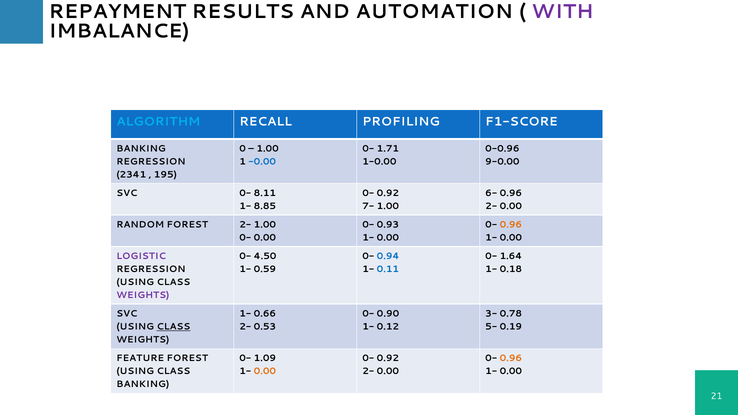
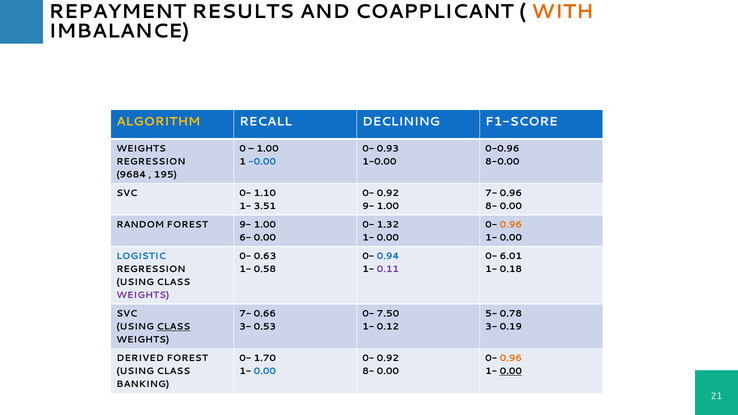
AUTOMATION: AUTOMATION -> COAPPLICANT
WITH colour: purple -> orange
ALGORITHM colour: light blue -> yellow
PROFILING: PROFILING -> DECLINING
BANKING at (141, 149): BANKING -> WEIGHTS
1.71: 1.71 -> 0.93
9-0.00: 9-0.00 -> 8-0.00
2341: 2341 -> 9684
8.11: 8.11 -> 1.10
6- at (491, 193): 6- -> 7-
8.85: 8.85 -> 3.51
7- at (368, 206): 7- -> 9-
2- at (491, 206): 2- -> 8-
FOREST 2-: 2- -> 9-
0.93: 0.93 -> 1.32
0- at (245, 238): 0- -> 6-
LOGISTIC colour: purple -> blue
4.50: 4.50 -> 0.63
1.64: 1.64 -> 6.01
0.59: 0.59 -> 0.58
0.11 colour: blue -> purple
1- at (245, 314): 1- -> 7-
0.90: 0.90 -> 7.50
3-: 3- -> 5-
2- at (245, 327): 2- -> 3-
5- at (491, 327): 5- -> 3-
FEATURE: FEATURE -> DERIVED
1.09: 1.09 -> 1.70
0.00 at (265, 372) colour: orange -> blue
2- at (368, 372): 2- -> 8-
0.00 at (511, 372) underline: none -> present
